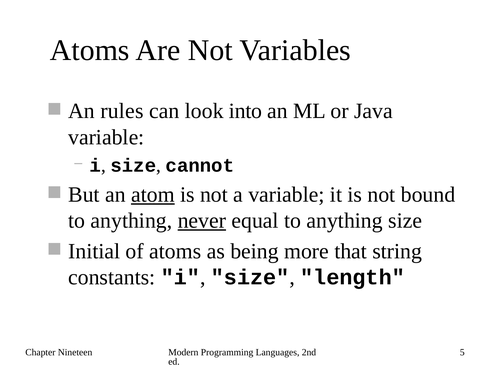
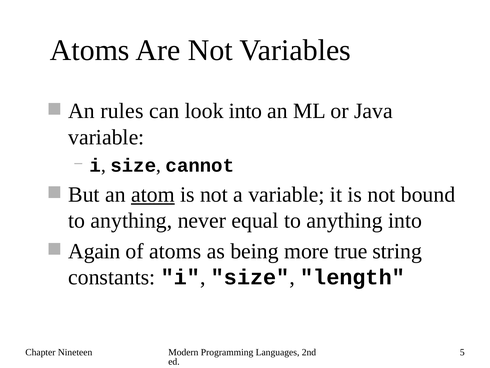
never underline: present -> none
anything size: size -> into
Initial: Initial -> Again
that: that -> true
